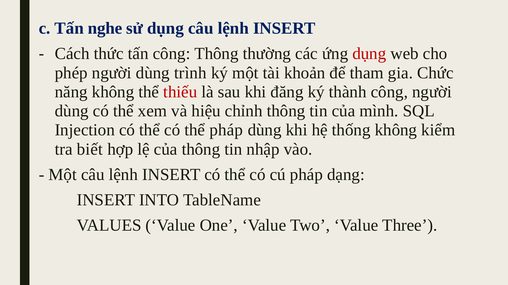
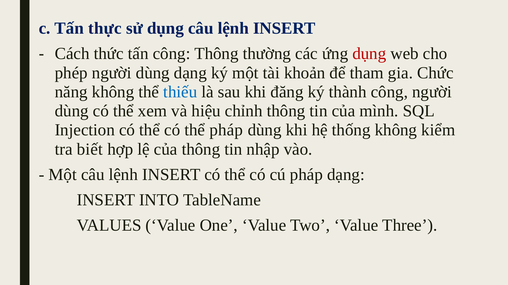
nghe: nghe -> thực
dùng trình: trình -> dạng
thiếu colour: red -> blue
